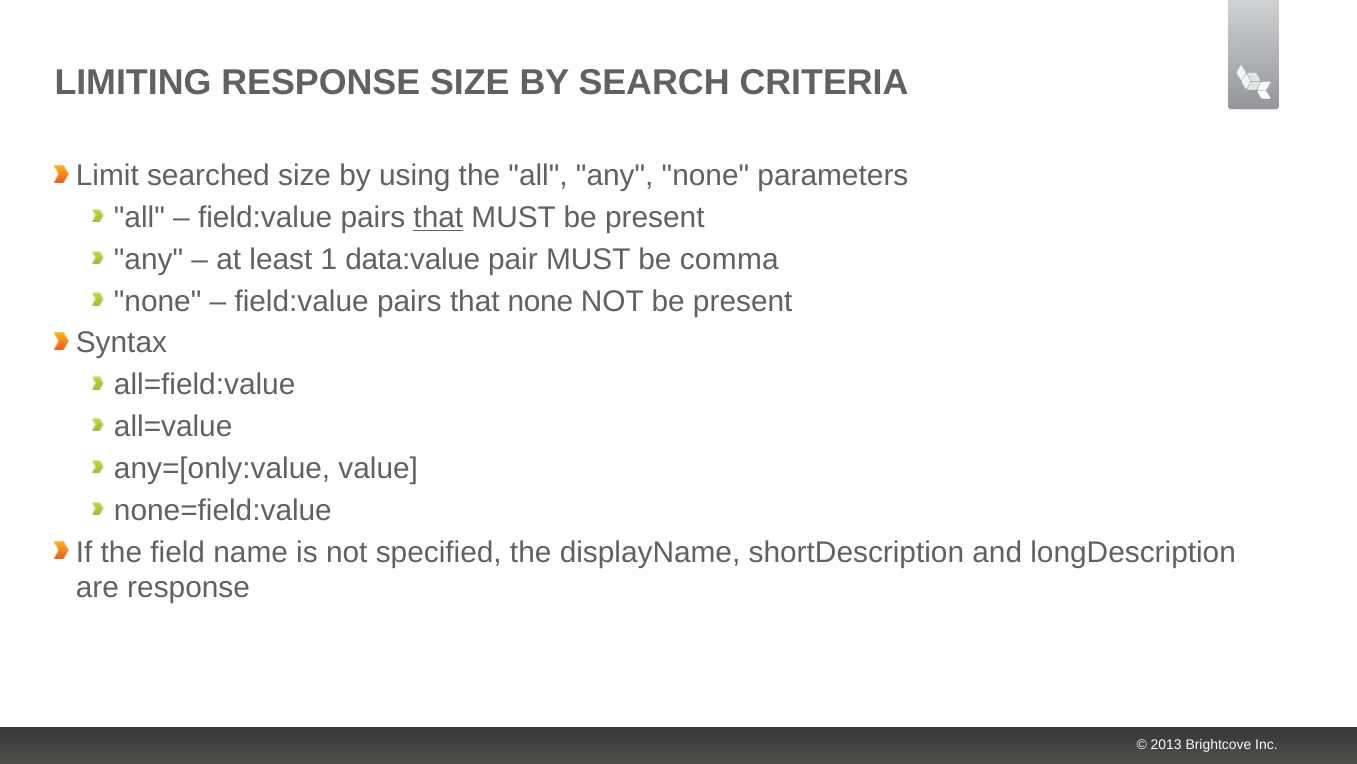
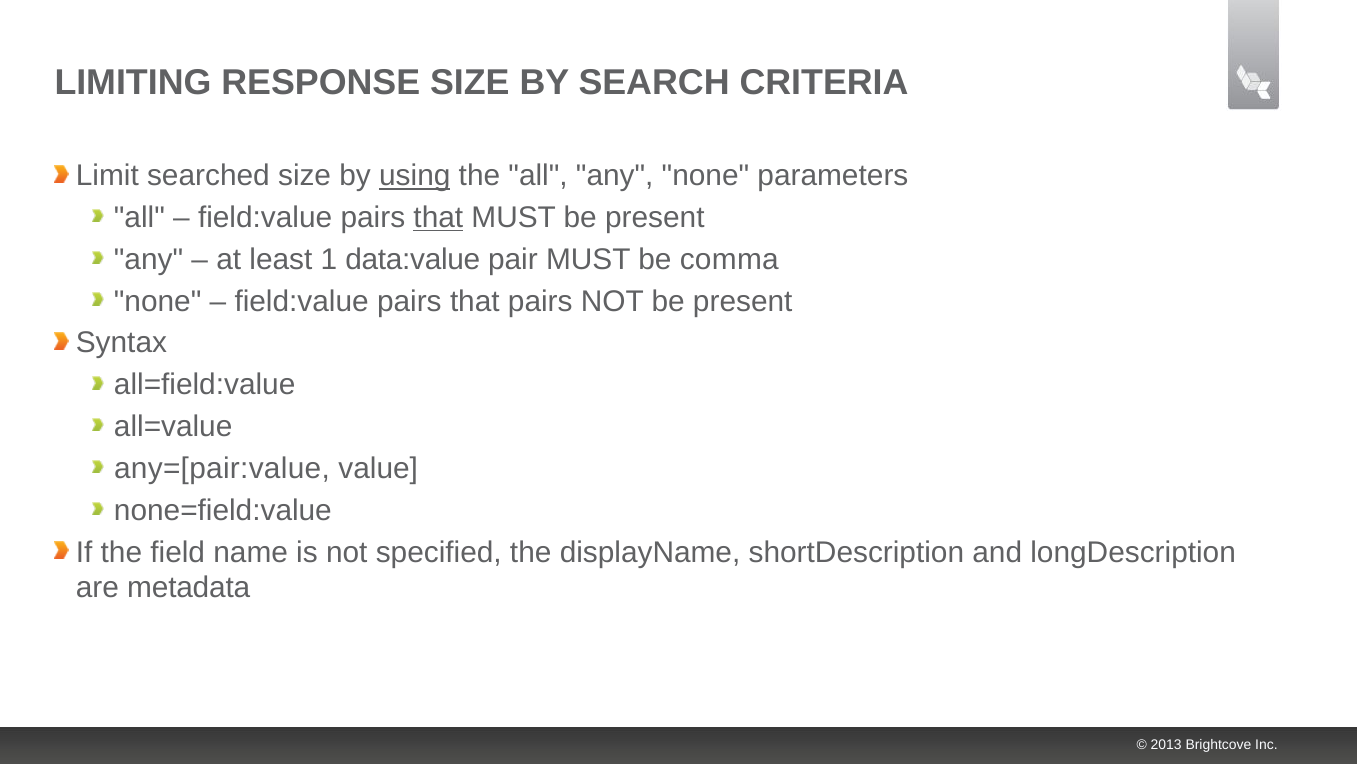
using underline: none -> present
that none: none -> pairs
any=[only:value: any=[only:value -> any=[pair:value
are response: response -> metadata
